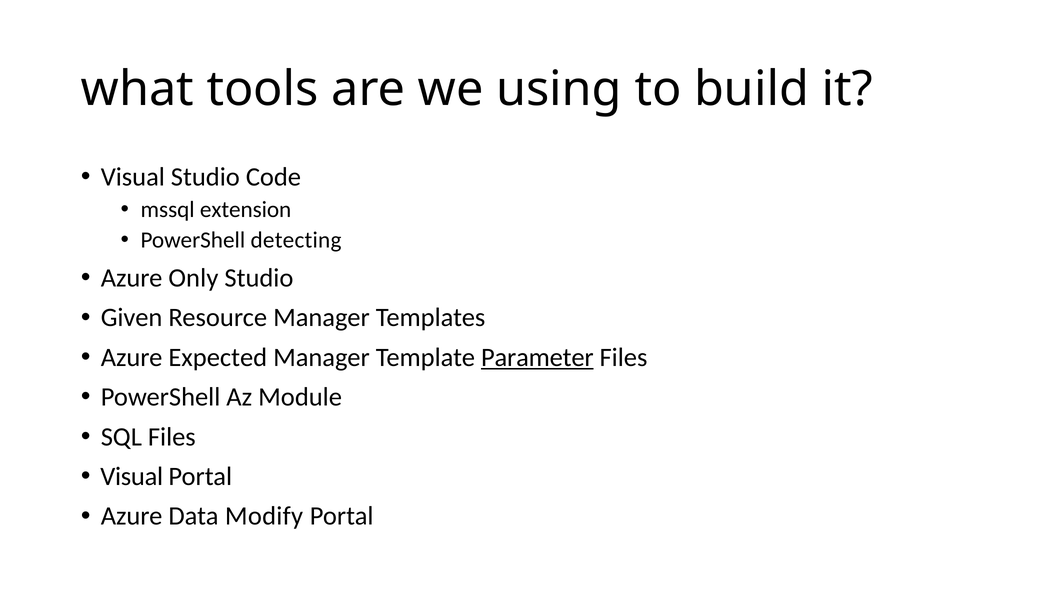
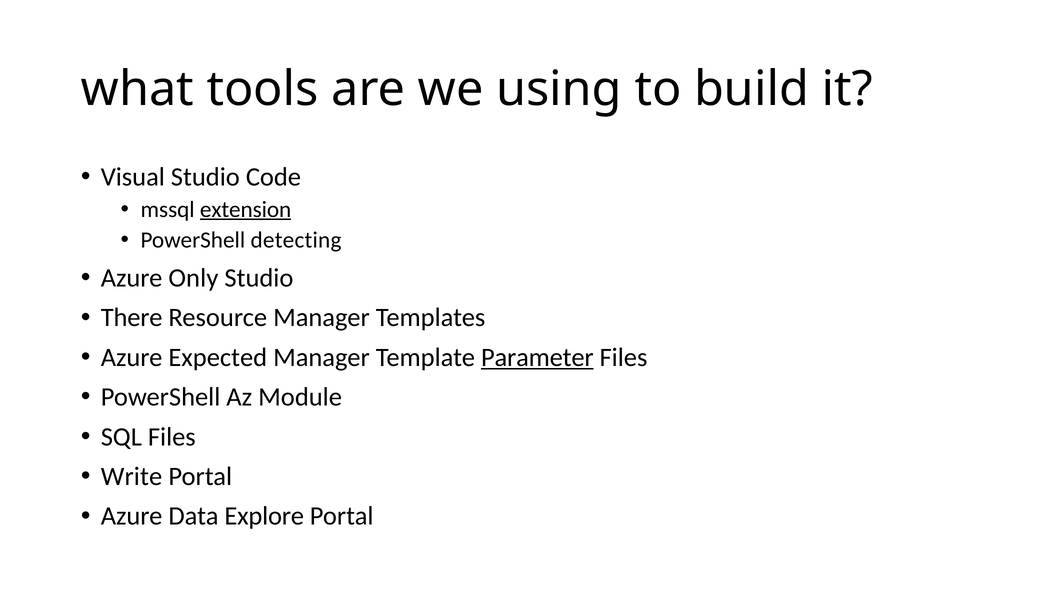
extension underline: none -> present
Given: Given -> There
Visual at (132, 476): Visual -> Write
Modify: Modify -> Explore
